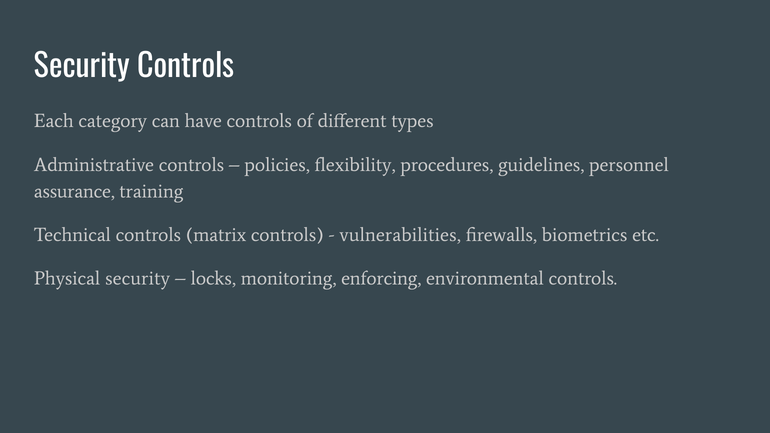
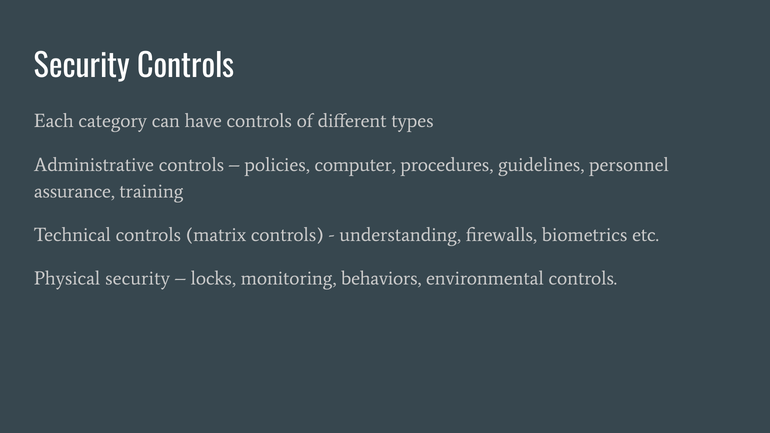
flexibility: flexibility -> computer
vulnerabilities: vulnerabilities -> understanding
enforcing: enforcing -> behaviors
